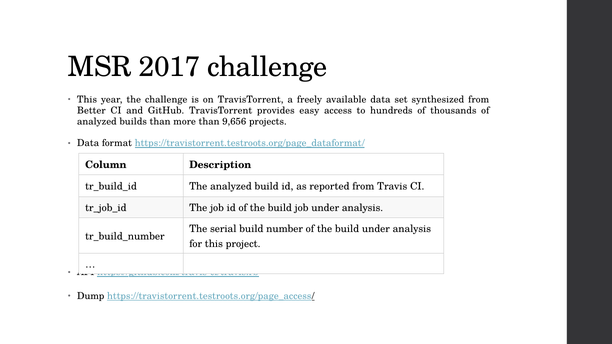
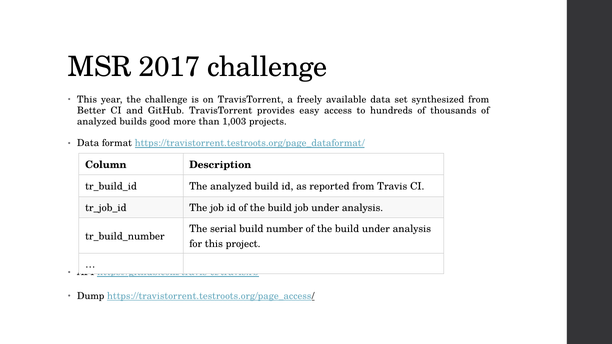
builds than: than -> good
9,656: 9,656 -> 1,003
